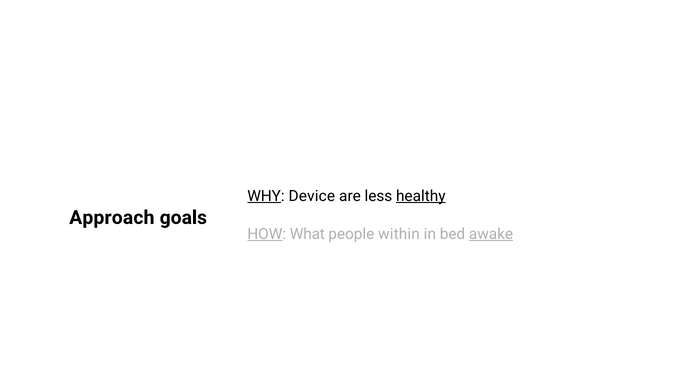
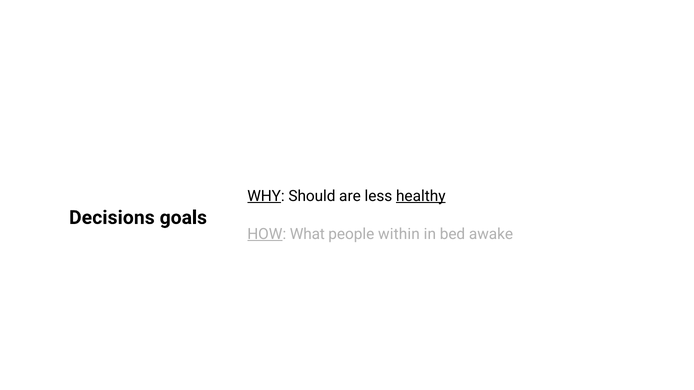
Device: Device -> Should
Approach: Approach -> Decisions
awake underline: present -> none
